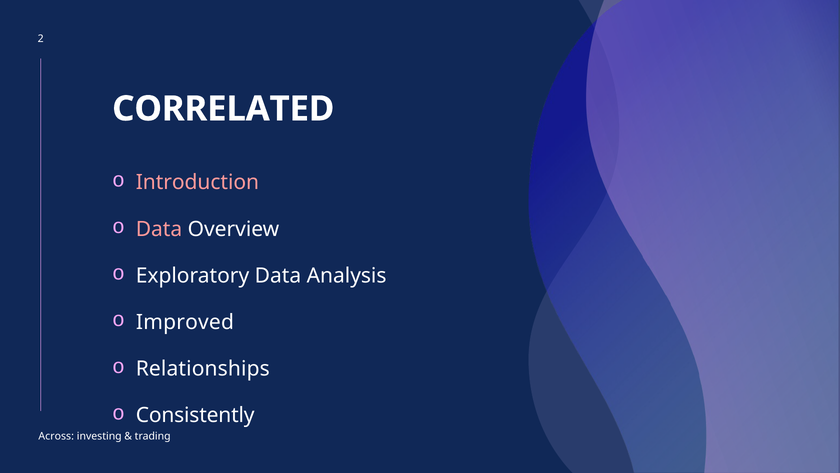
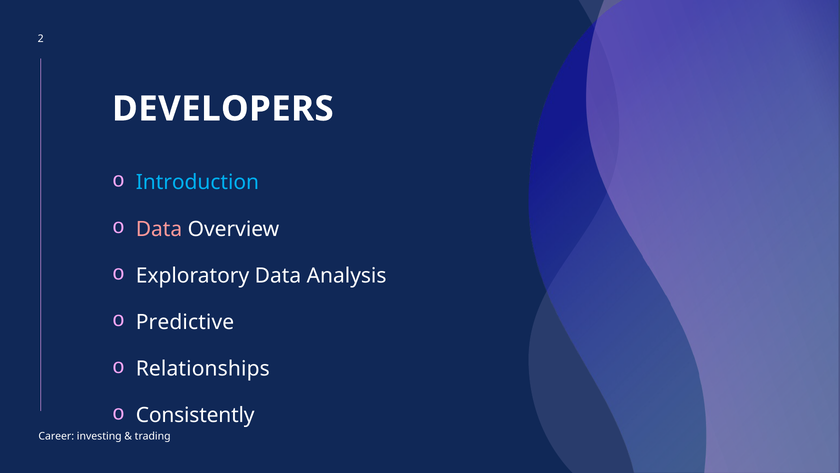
CORRELATED: CORRELATED -> DEVELOPERS
Introduction colour: pink -> light blue
Improved: Improved -> Predictive
Across: Across -> Career
